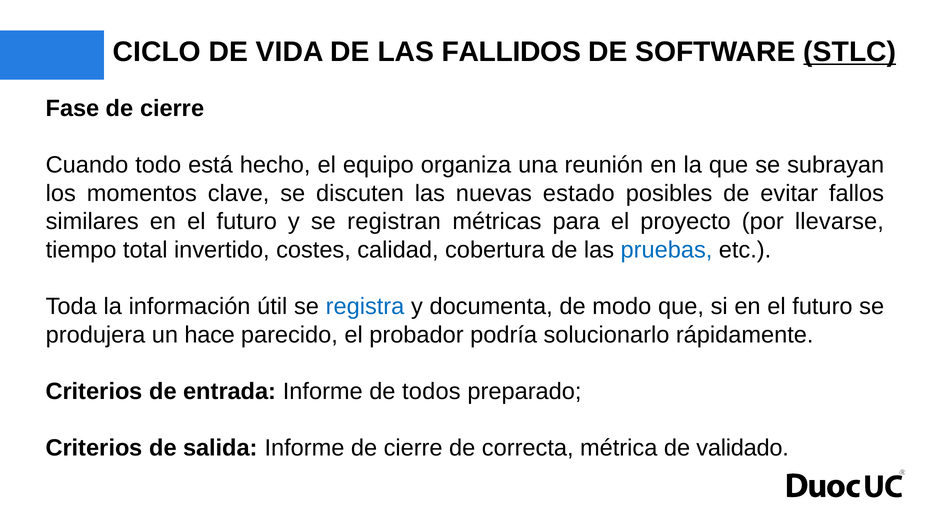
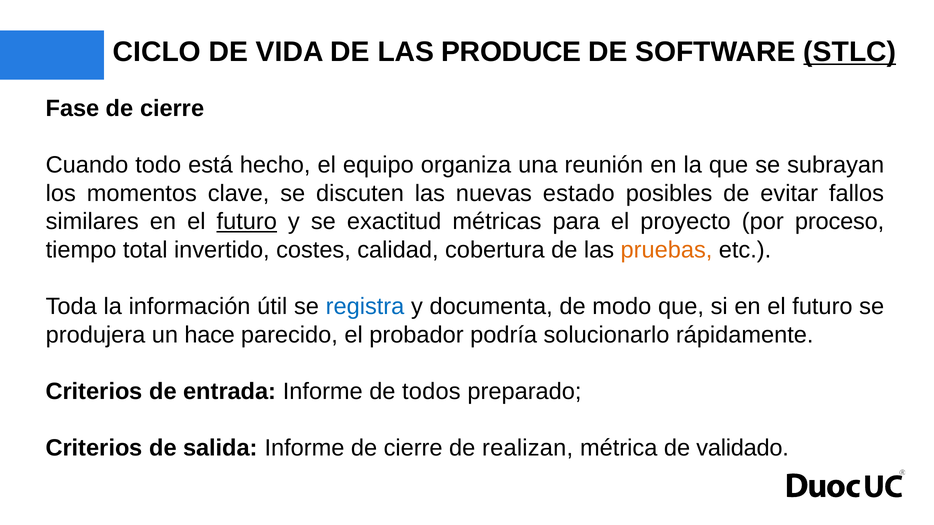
FALLIDOS: FALLIDOS -> PRODUCE
futuro at (247, 222) underline: none -> present
registran: registran -> exactitud
llevarse: llevarse -> proceso
pruebas colour: blue -> orange
correcta: correcta -> realizan
